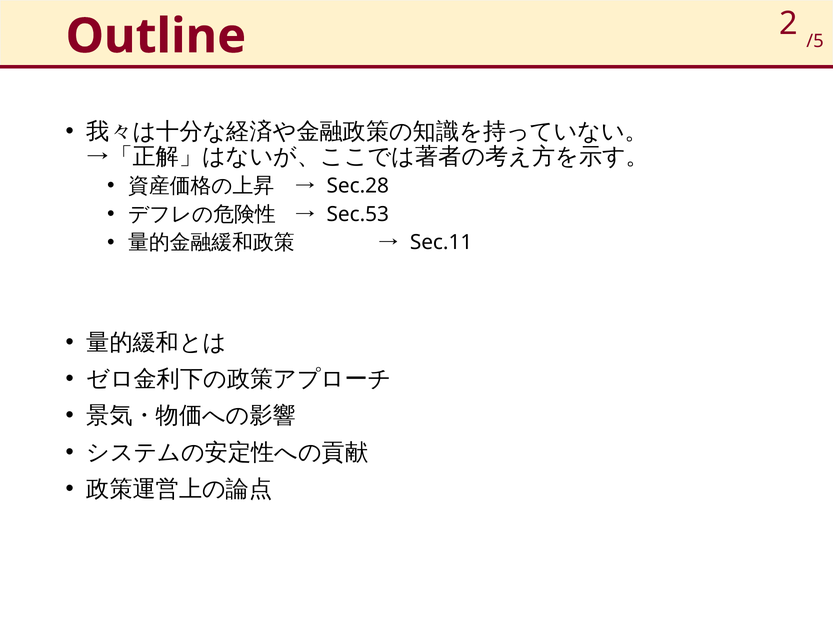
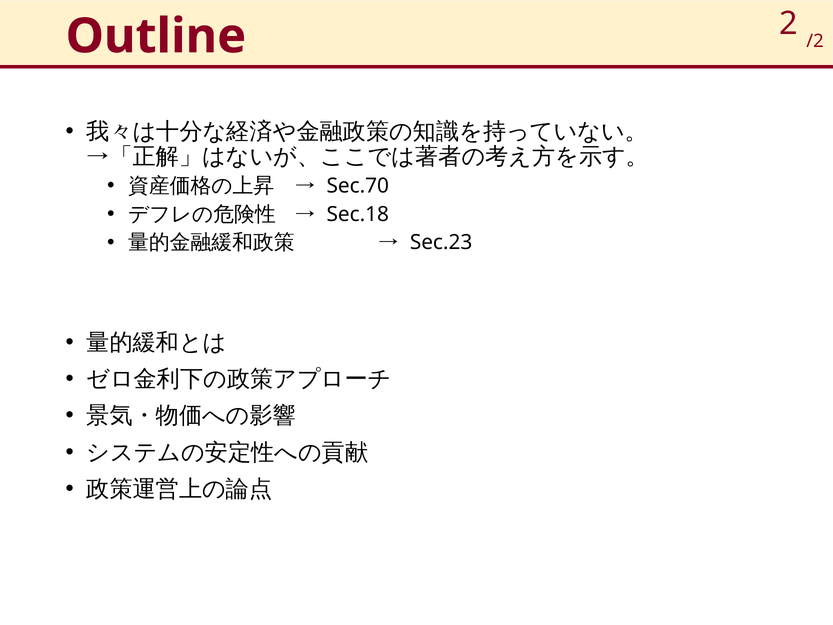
/5: /5 -> /2
Sec.28: Sec.28 -> Sec.70
Sec.53: Sec.53 -> Sec.18
Sec.11: Sec.11 -> Sec.23
